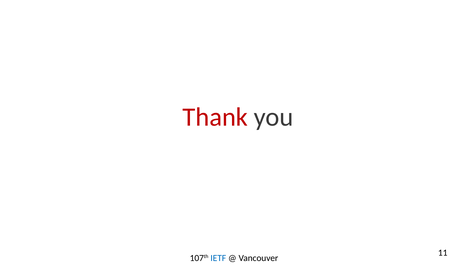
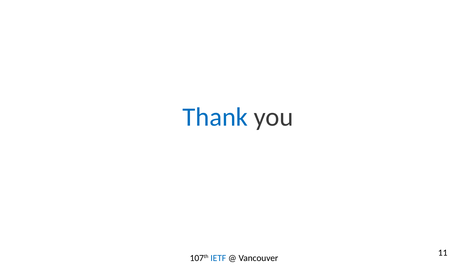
Thank colour: red -> blue
